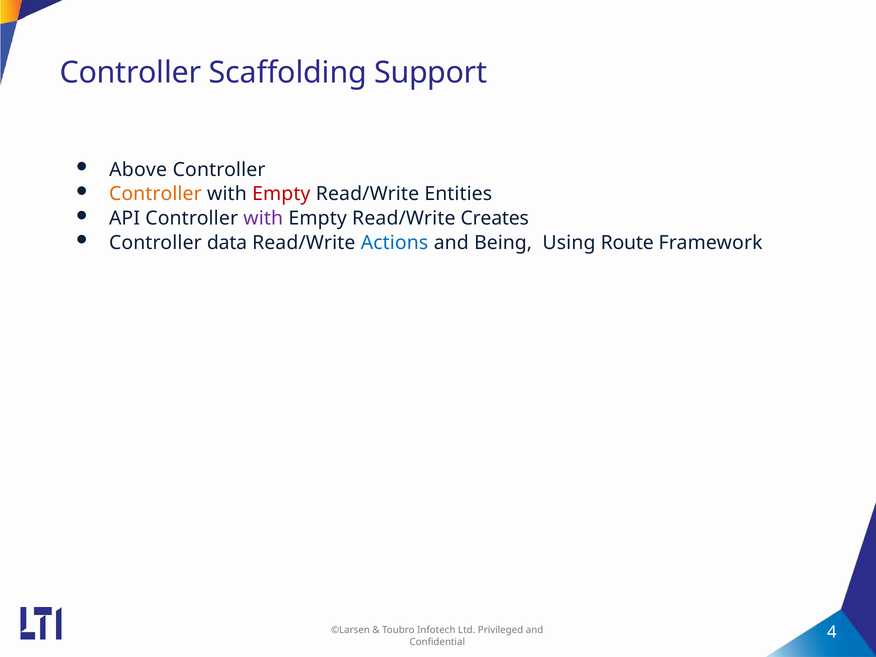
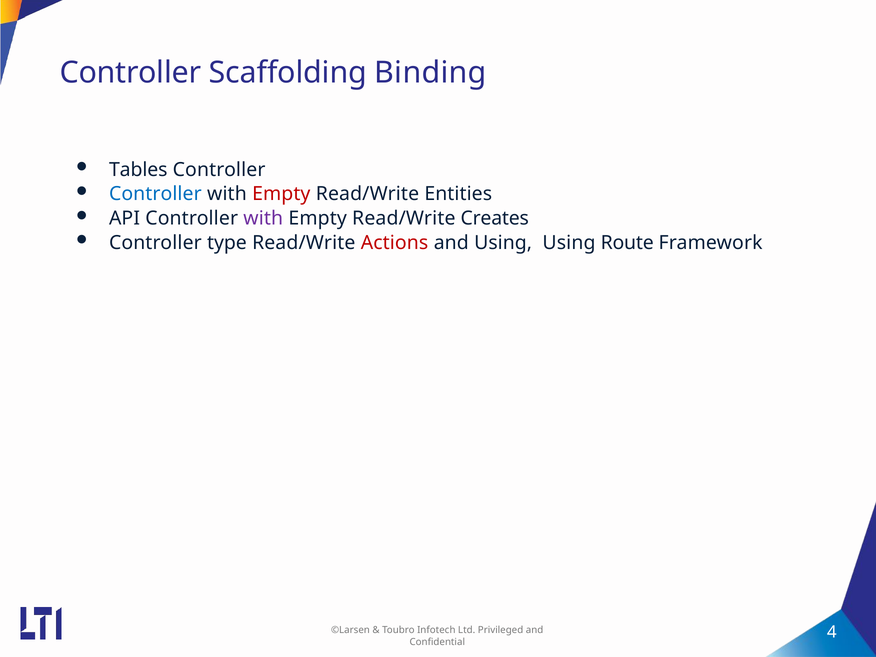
Support: Support -> Binding
Above: Above -> Tables
Controller at (155, 194) colour: orange -> blue
data: data -> type
Actions colour: blue -> red
and Being: Being -> Using
